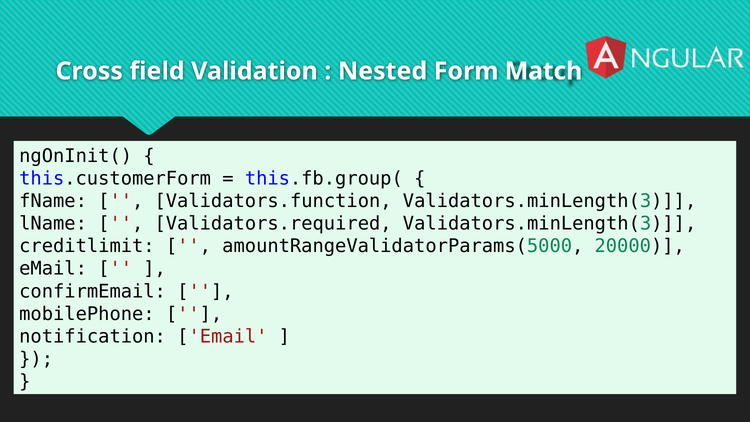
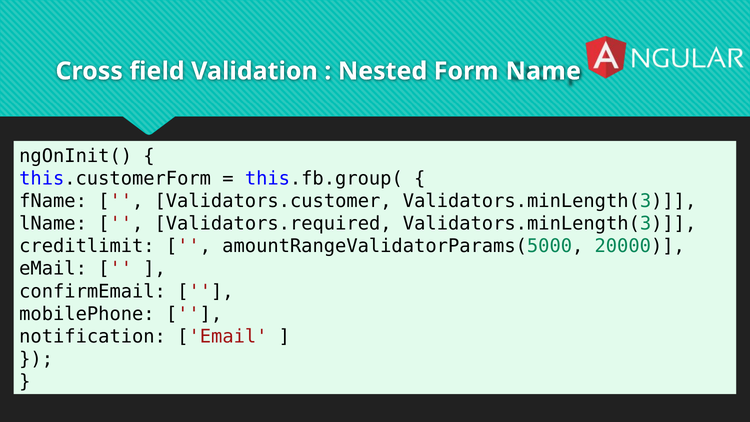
Match: Match -> Name
Validators.function: Validators.function -> Validators.customer
